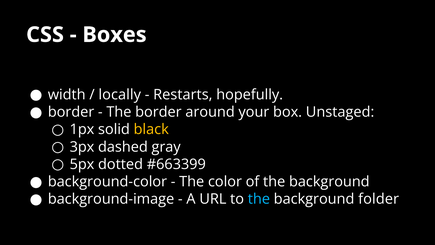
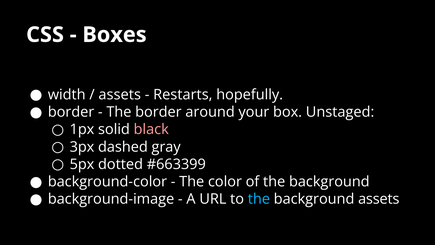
locally at (120, 95): locally -> assets
black colour: yellow -> pink
background folder: folder -> assets
